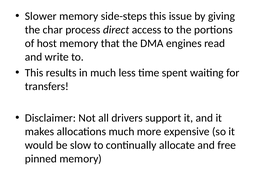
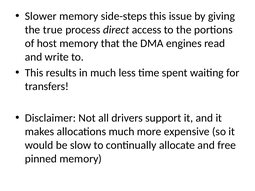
char: char -> true
